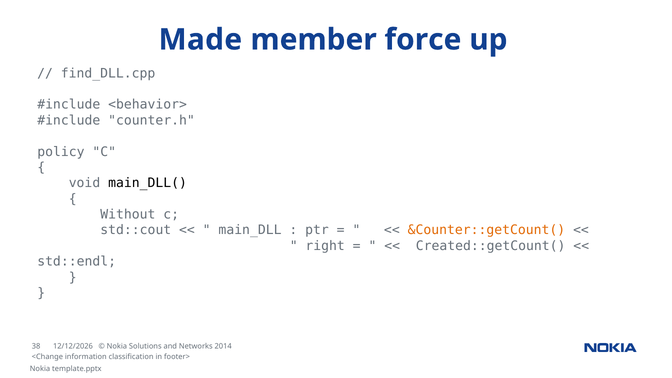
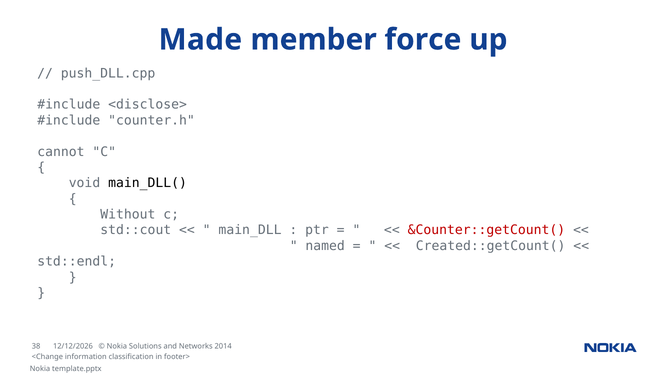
find_DLL.cpp: find_DLL.cpp -> push_DLL.cpp
<behavior>: <behavior> -> <disclose>
policy: policy -> cannot
&Counter::getCount( colour: orange -> red
right: right -> named
